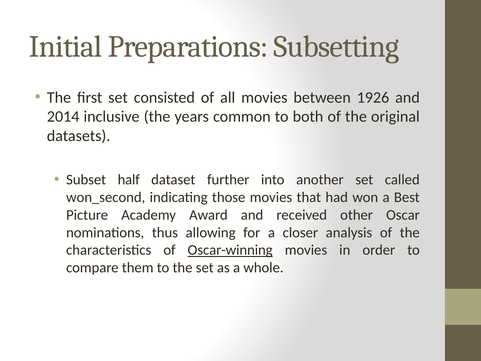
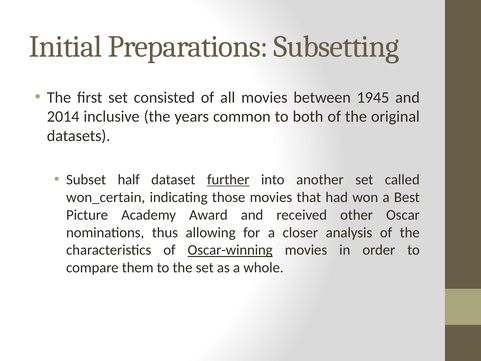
1926: 1926 -> 1945
further underline: none -> present
won_second: won_second -> won_certain
